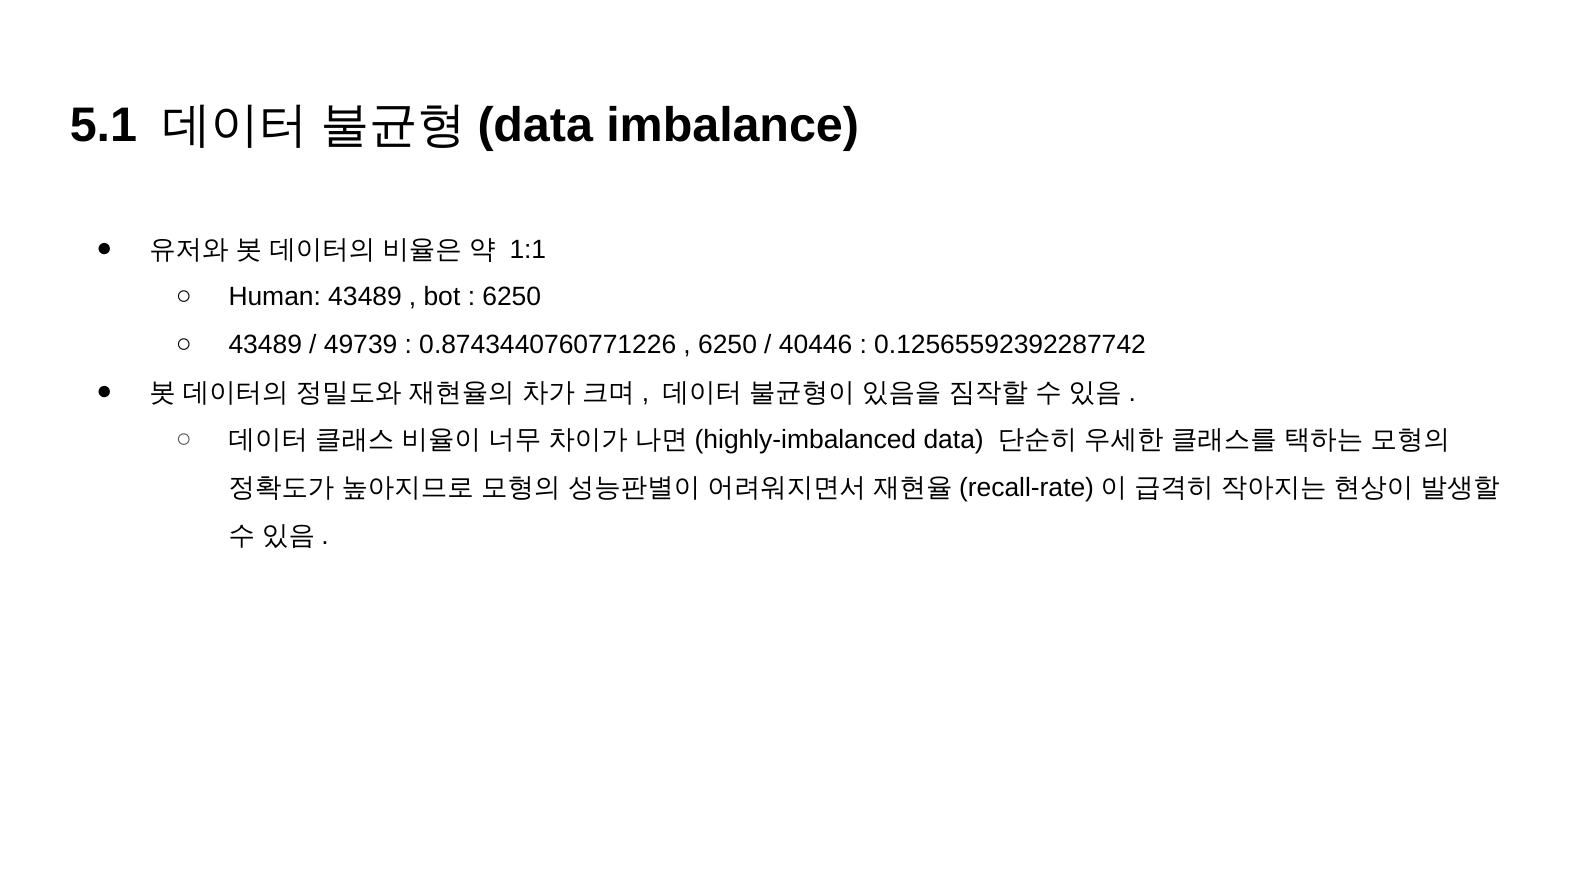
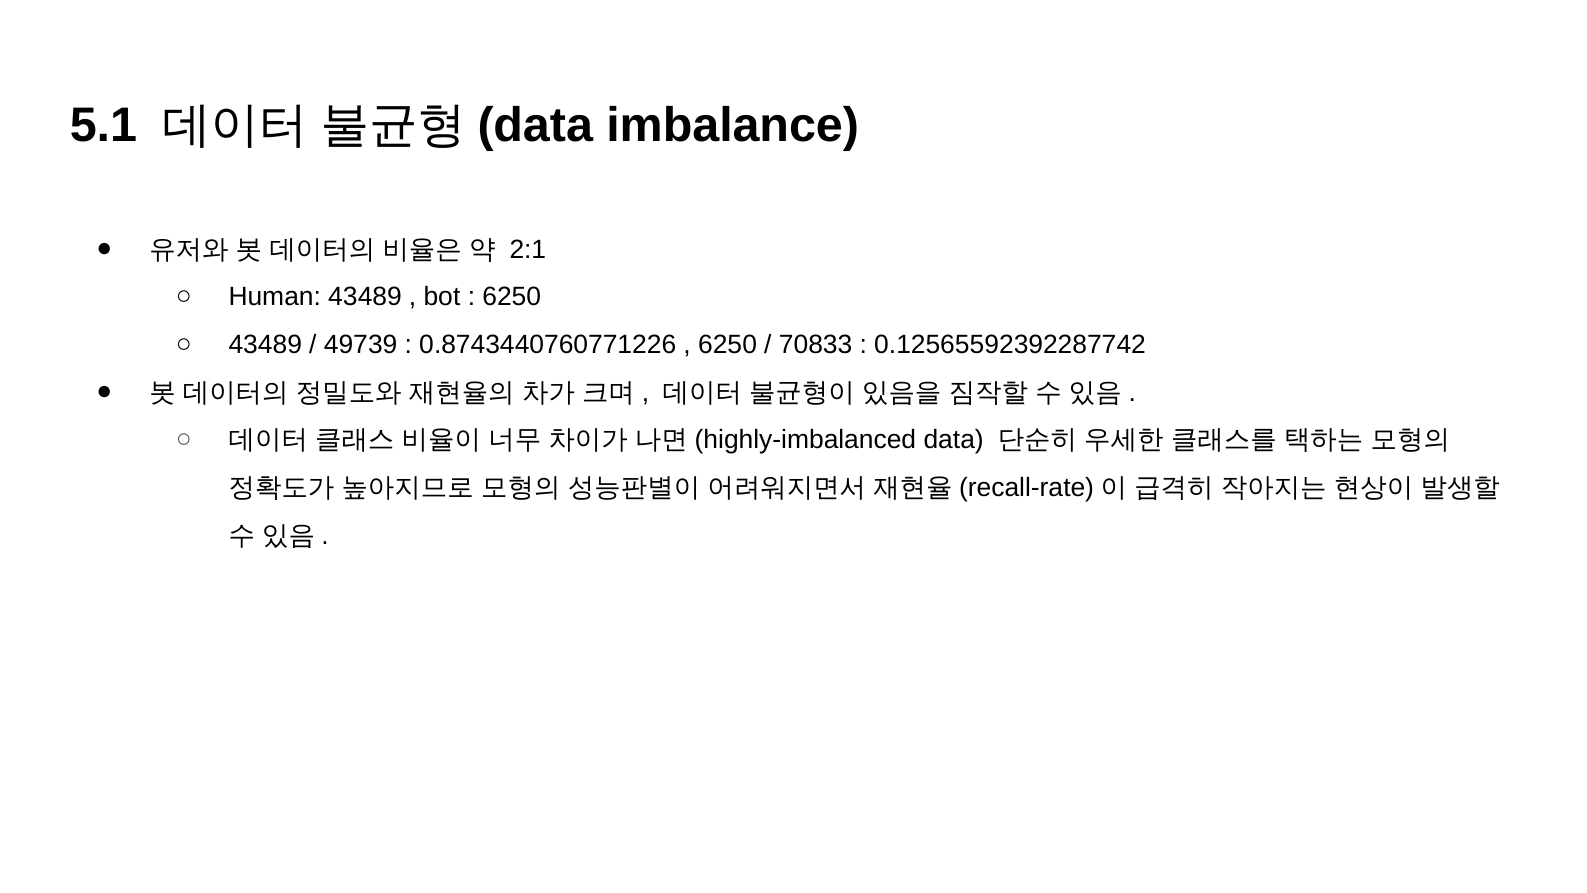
1:1: 1:1 -> 2:1
40446: 40446 -> 70833
